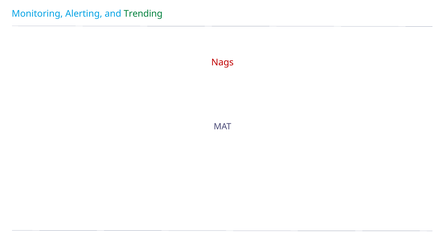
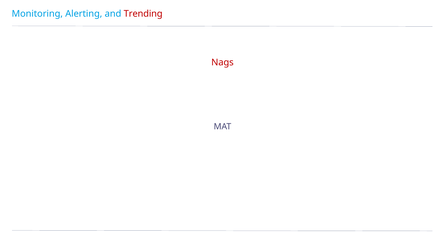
Trending colour: green -> red
